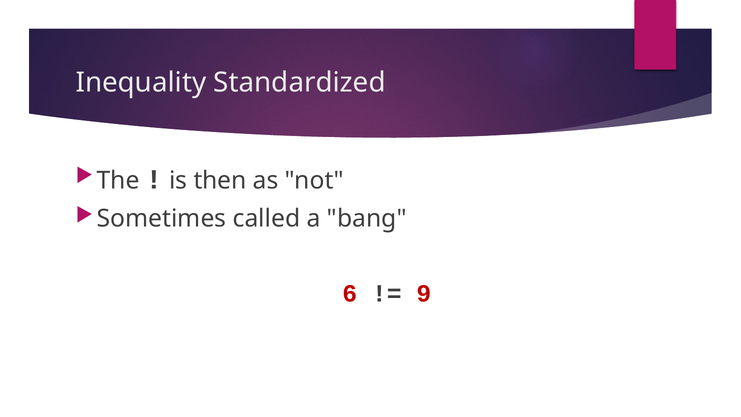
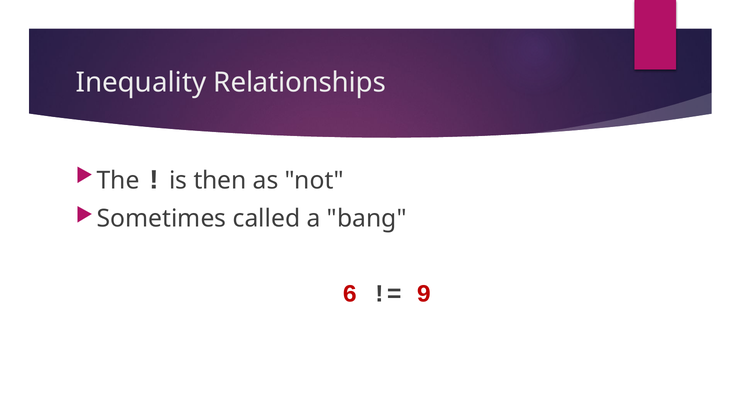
Standardized: Standardized -> Relationships
